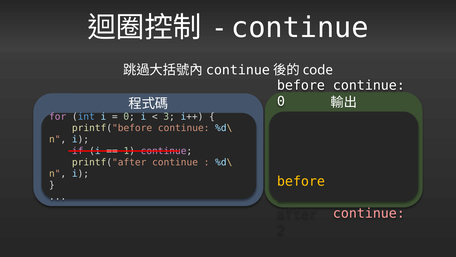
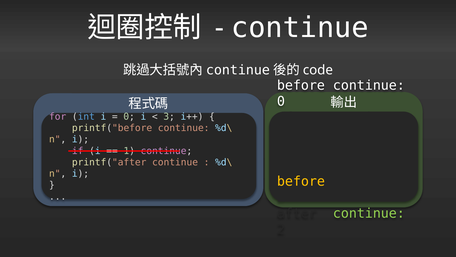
continue at (369, 213) colour: pink -> light green
